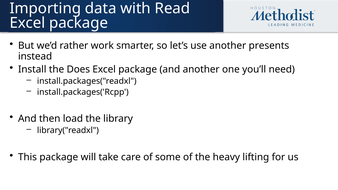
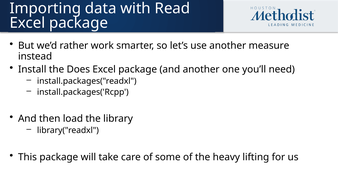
presents: presents -> measure
